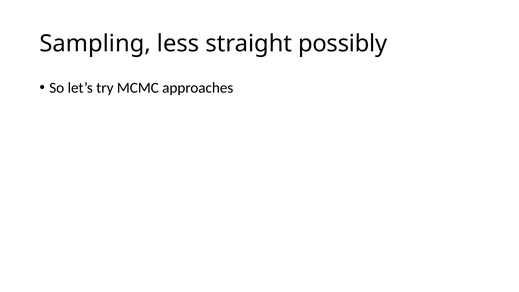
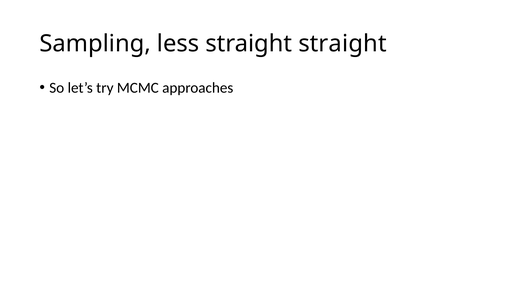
straight possibly: possibly -> straight
